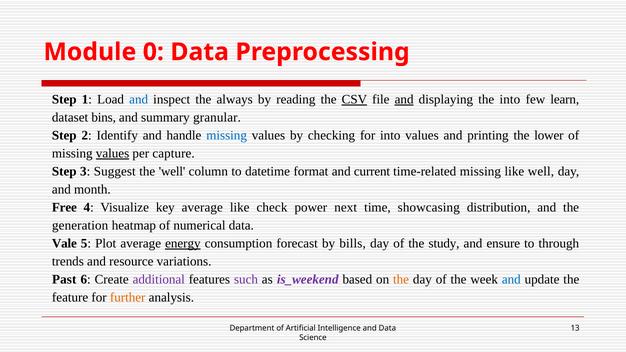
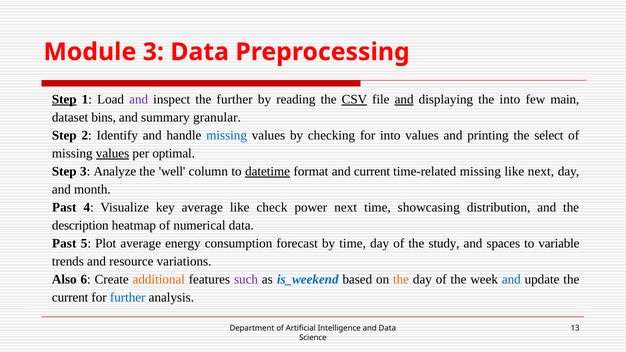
Module 0: 0 -> 3
Step at (64, 99) underline: none -> present
and at (139, 99) colour: blue -> purple
the always: always -> further
learn: learn -> main
lower: lower -> select
capture: capture -> optimal
Suggest: Suggest -> Analyze
datetime underline: none -> present
like well: well -> next
Free at (64, 207): Free -> Past
generation: generation -> description
Vale at (64, 243): Vale -> Past
energy underline: present -> none
by bills: bills -> time
ensure: ensure -> spaces
through: through -> variable
Past: Past -> Also
additional colour: purple -> orange
is_weekend colour: purple -> blue
feature at (70, 297): feature -> current
further at (128, 297) colour: orange -> blue
